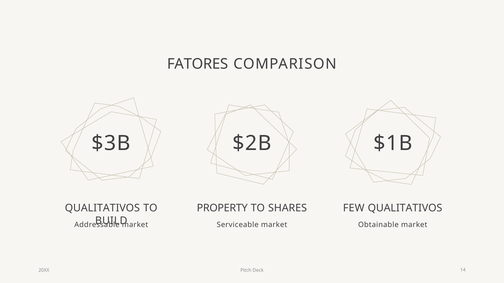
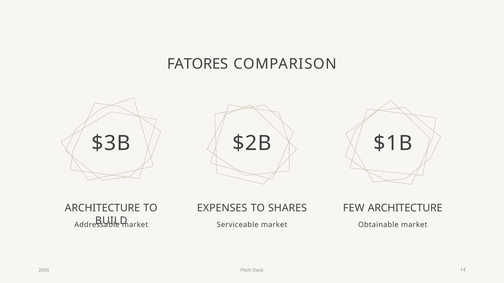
QUALITATIVOS at (102, 208): QUALITATIVOS -> ARCHITECTURE
PROPERTY: PROPERTY -> EXPENSES
FEW QUALITATIVOS: QUALITATIVOS -> ARCHITECTURE
